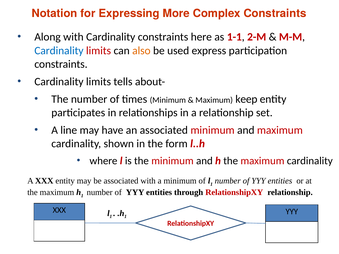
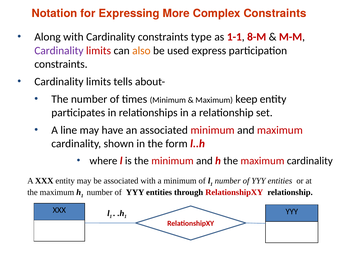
here: here -> type
2-M: 2-M -> 8-M
Cardinality at (59, 51) colour: blue -> purple
